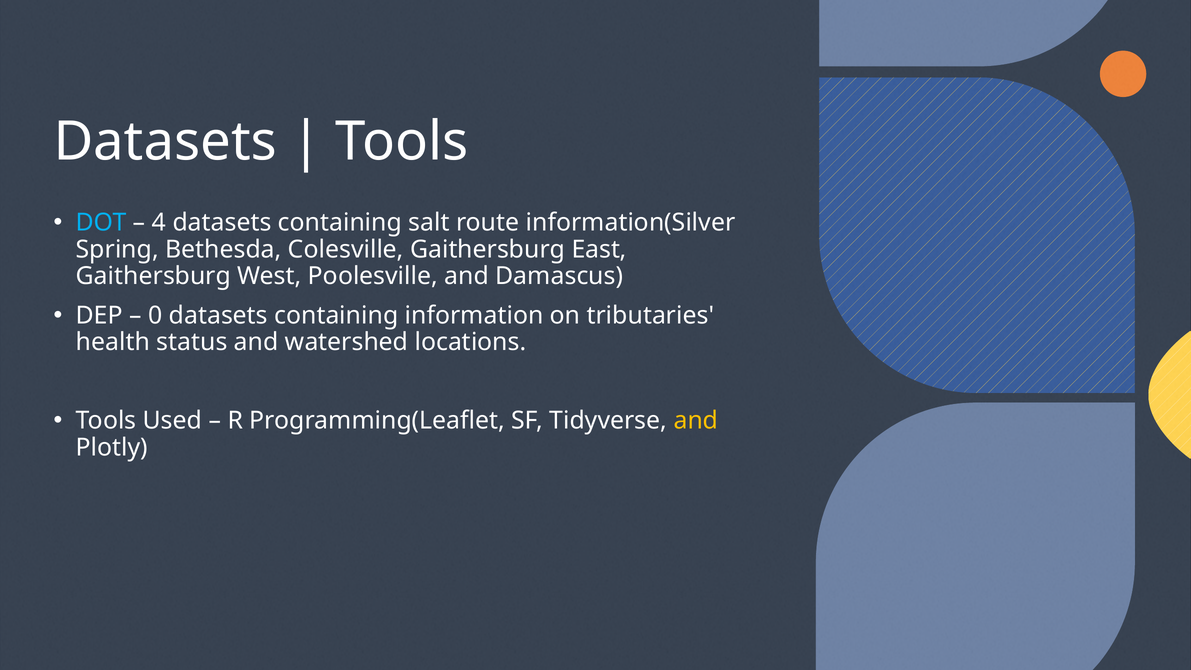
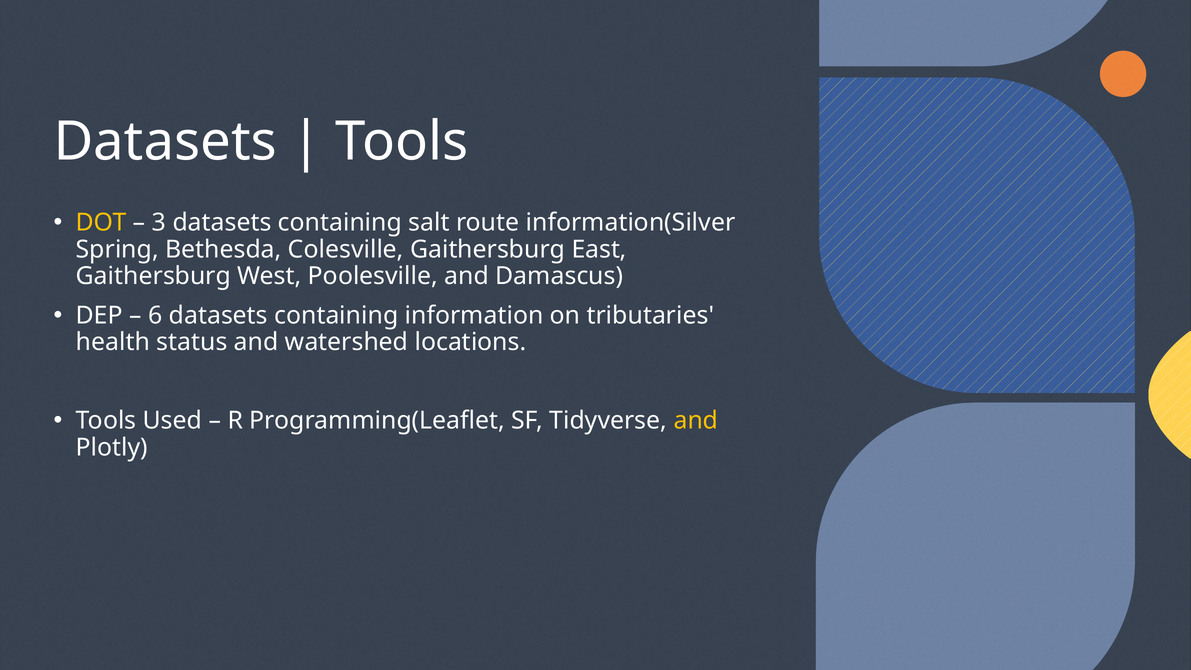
DOT colour: light blue -> yellow
4: 4 -> 3
0: 0 -> 6
